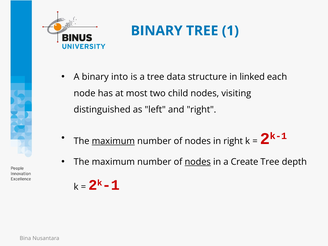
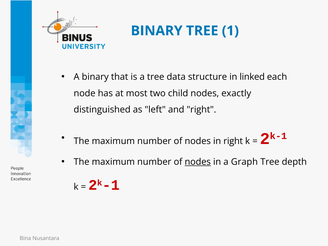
into: into -> that
visiting: visiting -> exactly
maximum at (113, 141) underline: present -> none
Create: Create -> Graph
